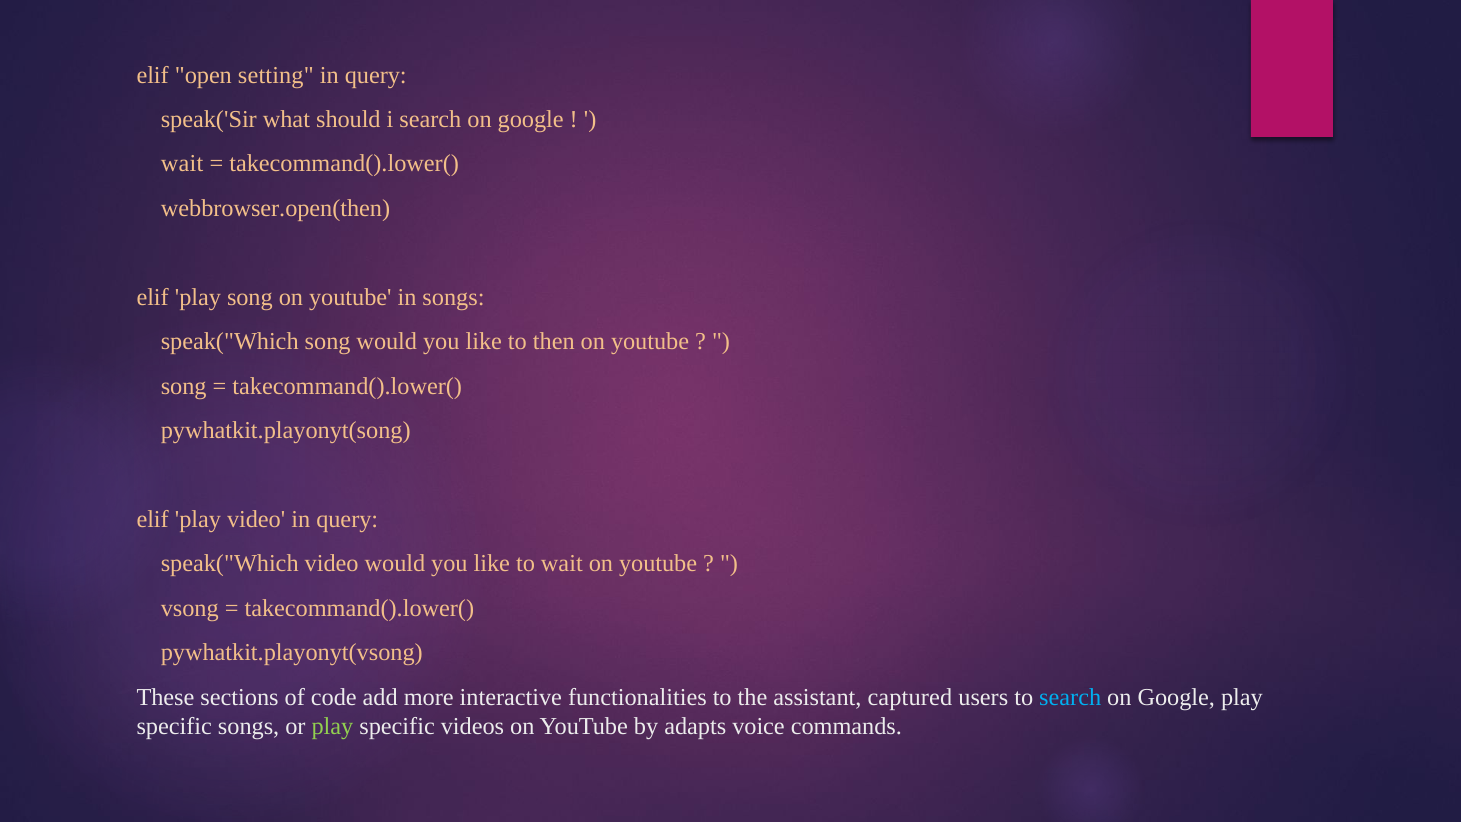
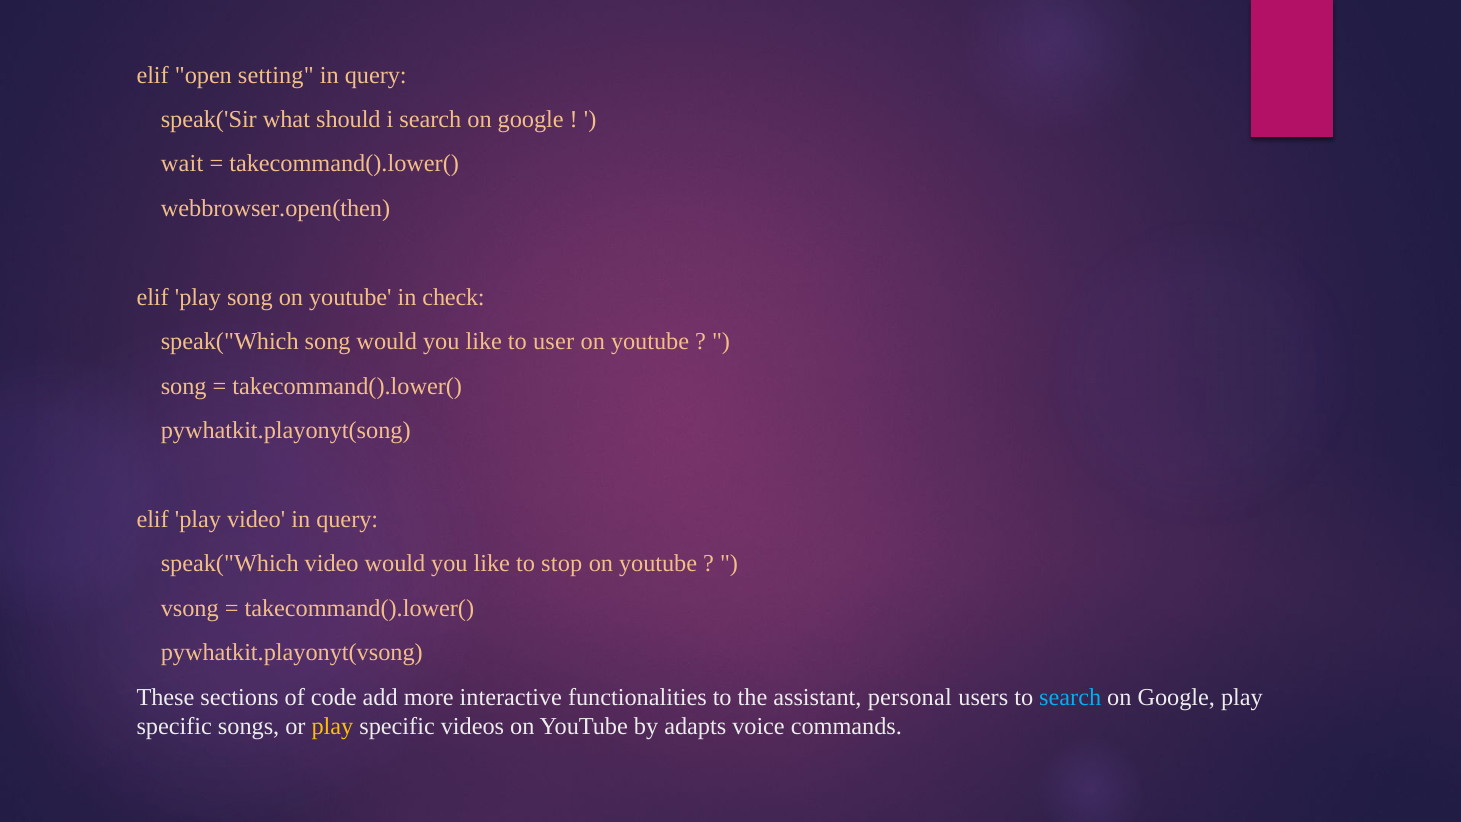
in songs: songs -> check
then: then -> user
to wait: wait -> stop
captured: captured -> personal
play at (332, 726) colour: light green -> yellow
